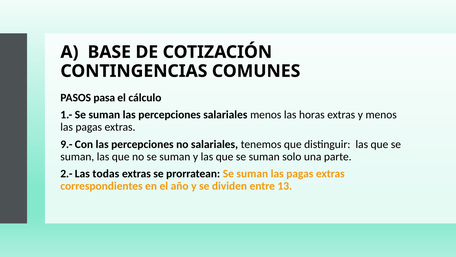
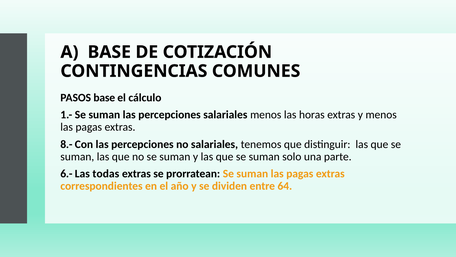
PASOS pasa: pasa -> base
9.-: 9.- -> 8.-
2.-: 2.- -> 6.-
13: 13 -> 64
